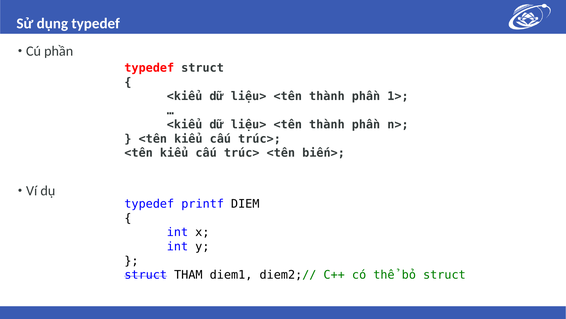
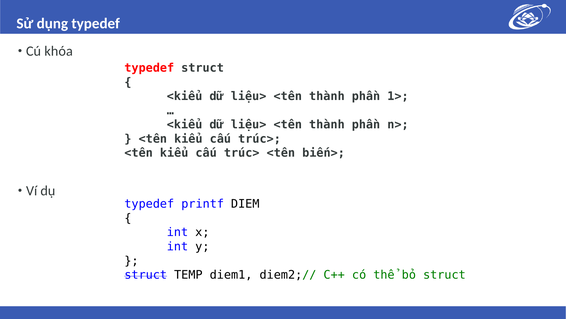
phần: phần -> khóa
THAM: THAM -> TEMP
